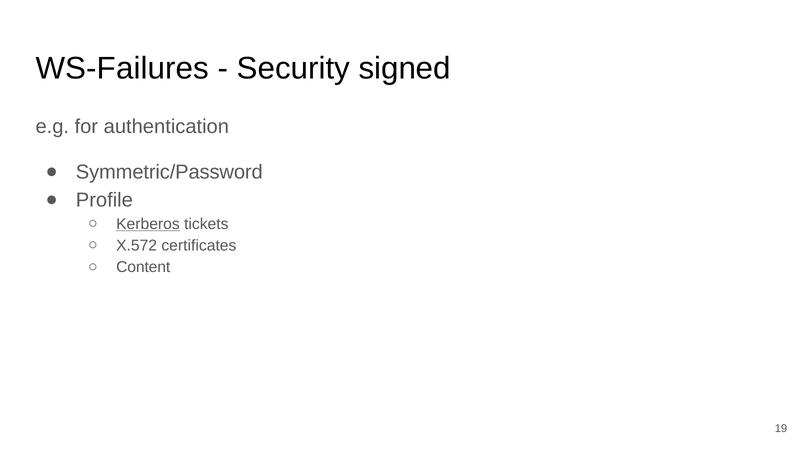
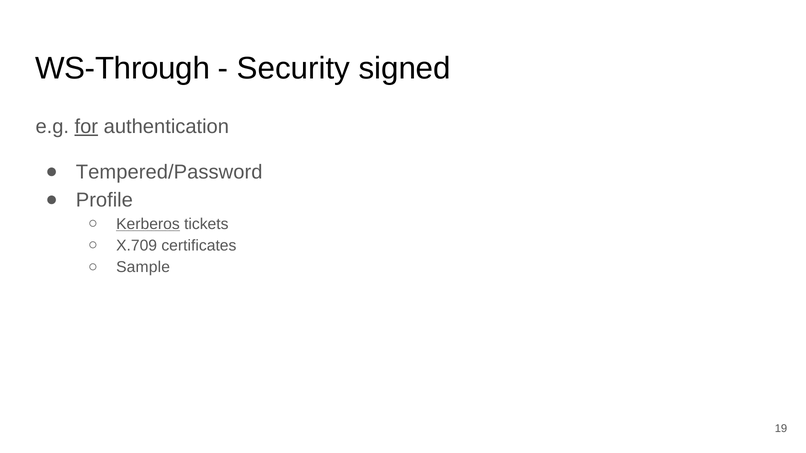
WS-Failures: WS-Failures -> WS-Through
for underline: none -> present
Symmetric/Password: Symmetric/Password -> Tempered/Password
X.572: X.572 -> X.709
Content: Content -> Sample
